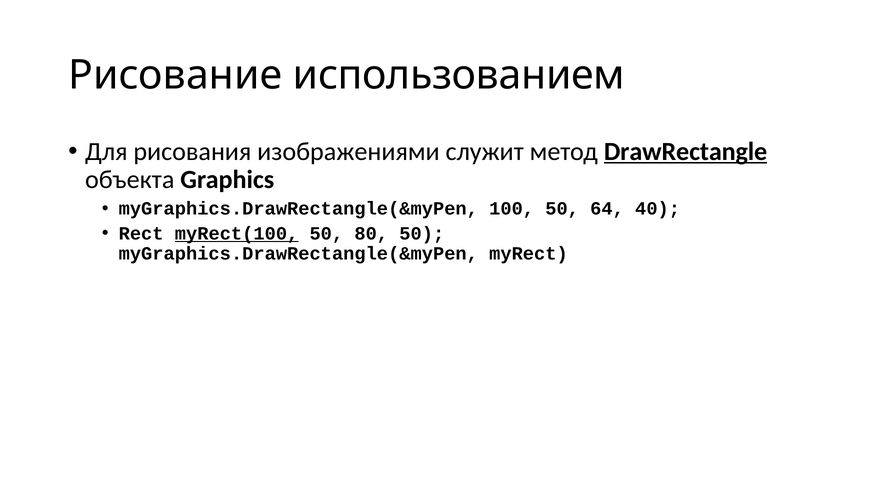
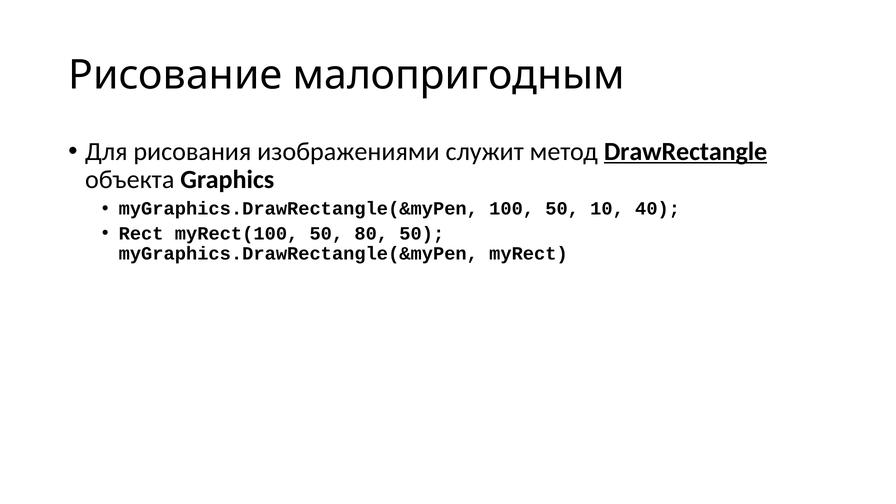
использованием: использованием -> малопригодным
64: 64 -> 10
myRect(100 underline: present -> none
